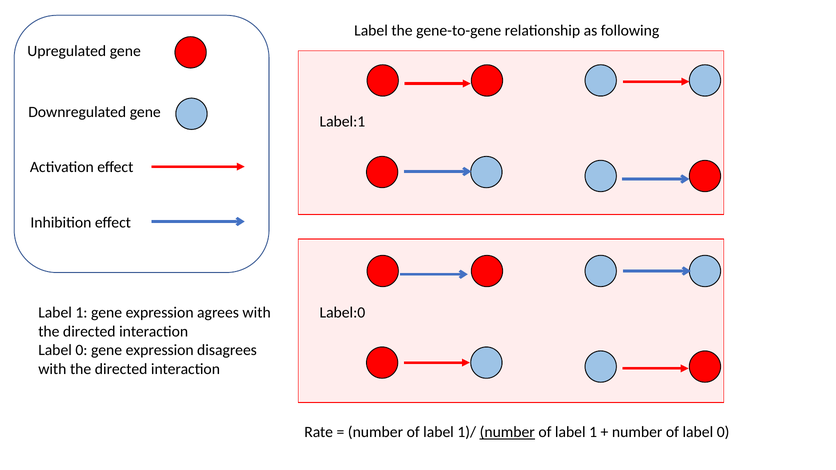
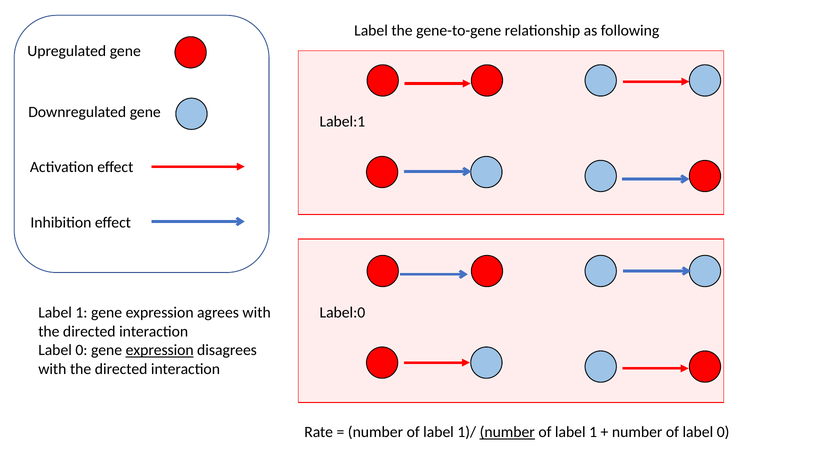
expression at (160, 350) underline: none -> present
